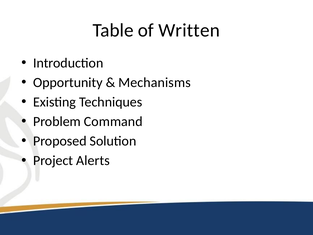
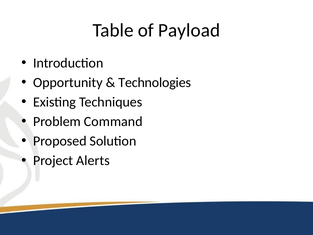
Written: Written -> Payload
Mechanisms: Mechanisms -> Technologies
